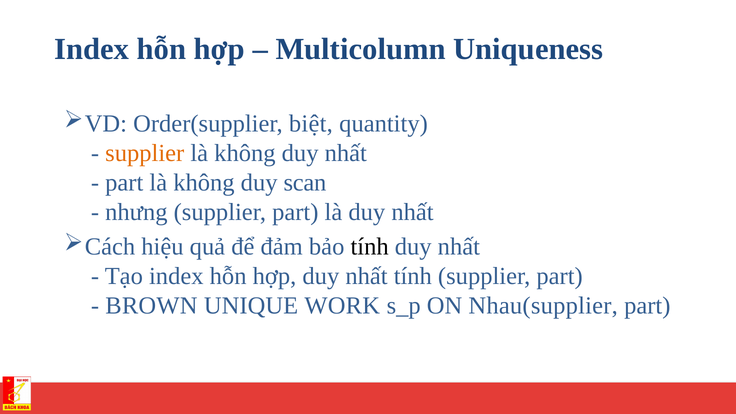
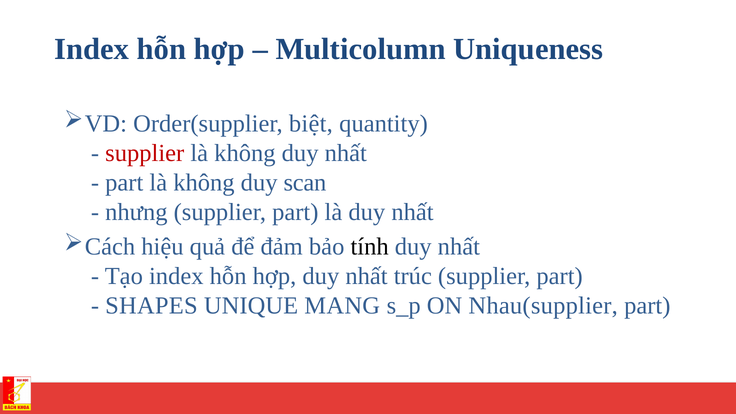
supplier at (145, 153) colour: orange -> red
nhất tính: tính -> trúc
BROWN: BROWN -> SHAPES
WORK: WORK -> MANG
